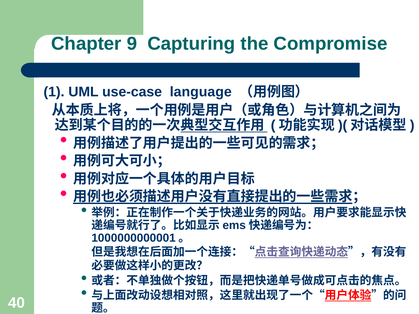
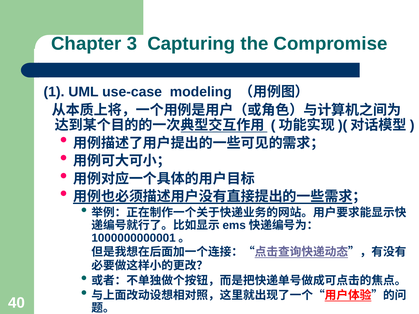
9: 9 -> 3
language: language -> modeling
